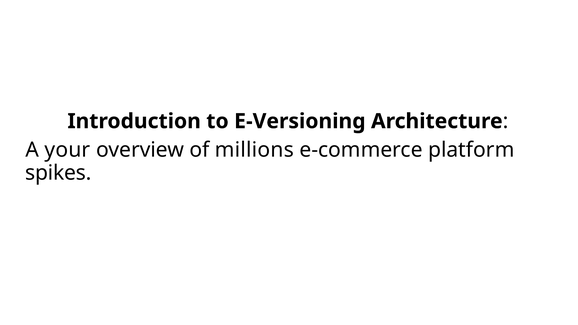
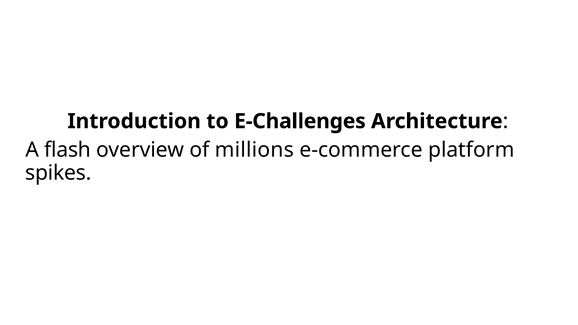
E-Versioning: E-Versioning -> E-Challenges
your: your -> flash
